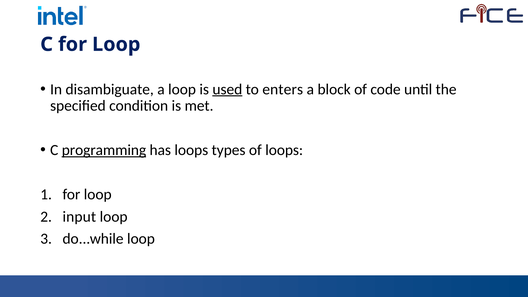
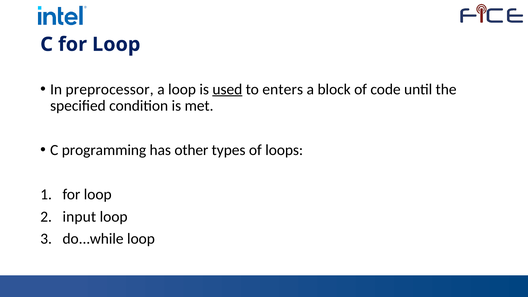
disambiguate: disambiguate -> preprocessor
programming underline: present -> none
has loops: loops -> other
